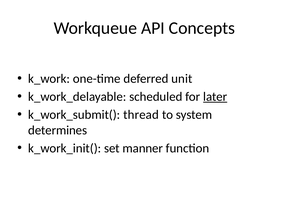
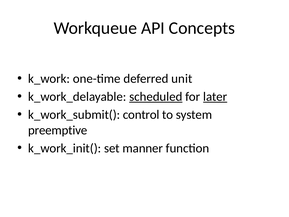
scheduled underline: none -> present
thread: thread -> control
determines: determines -> preemptive
